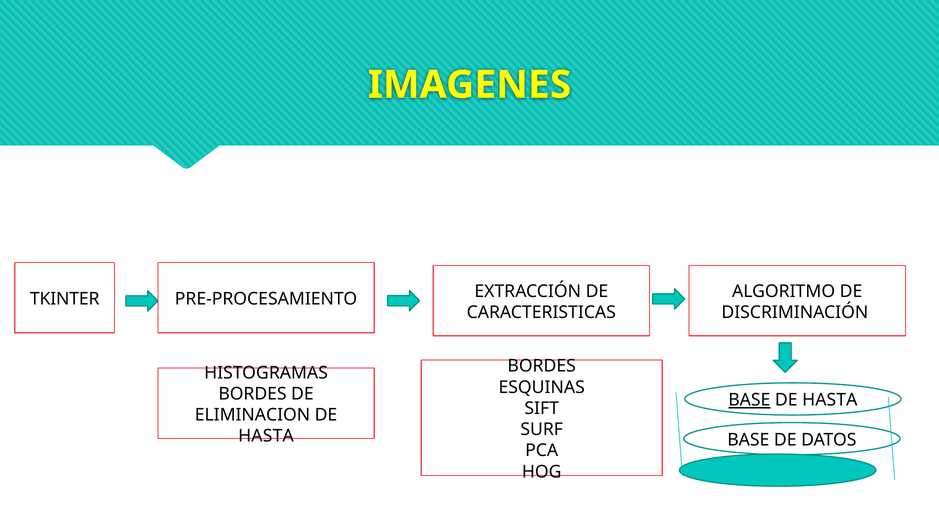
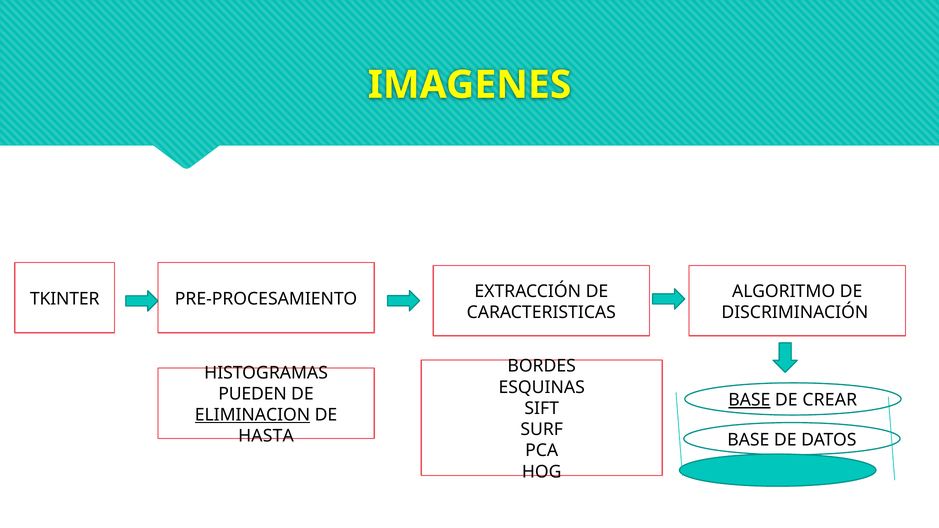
BORDES at (252, 394): BORDES -> PUEDEN
HASTA at (830, 400): HASTA -> CREAR
ELIMINACION underline: none -> present
